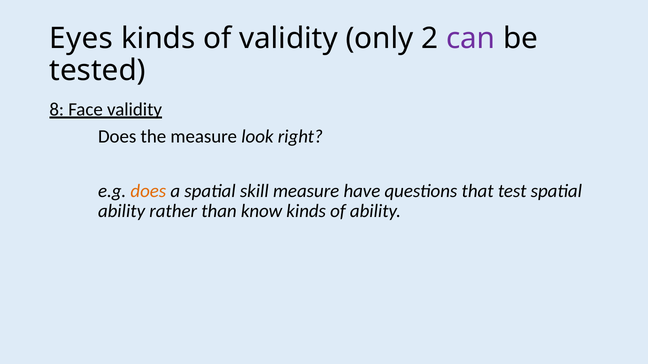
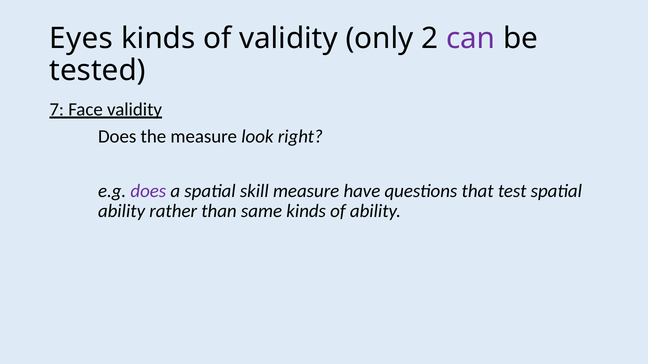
8: 8 -> 7
does at (148, 191) colour: orange -> purple
know: know -> same
